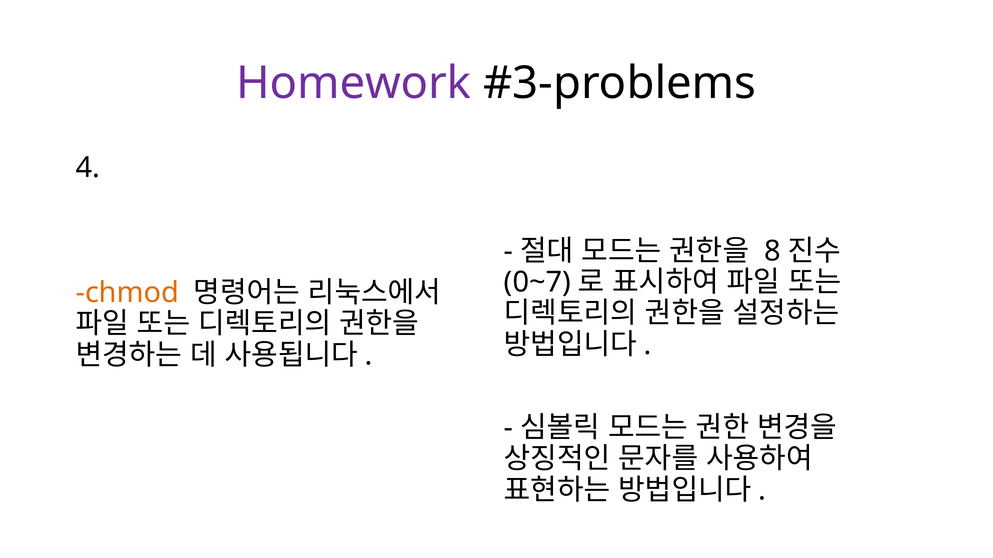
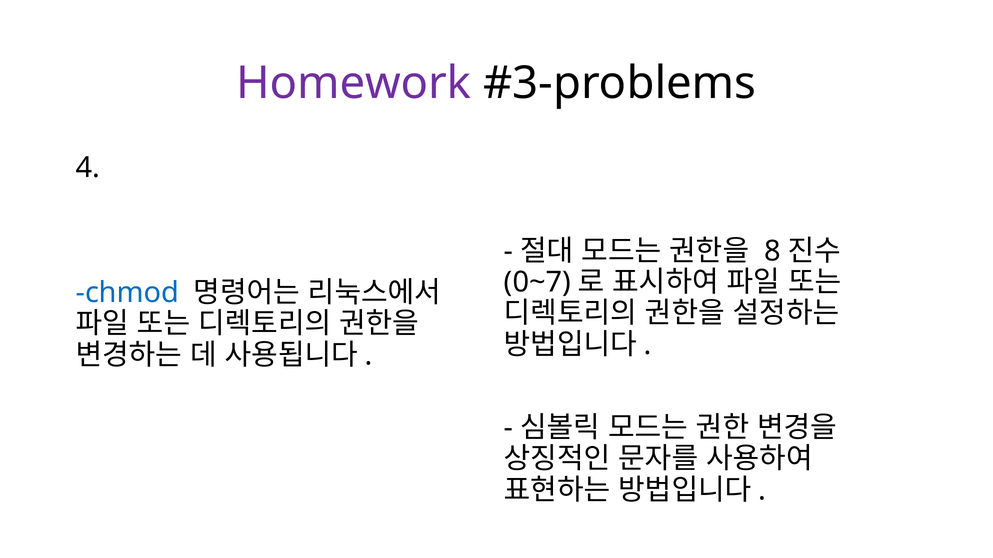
chmod colour: orange -> blue
